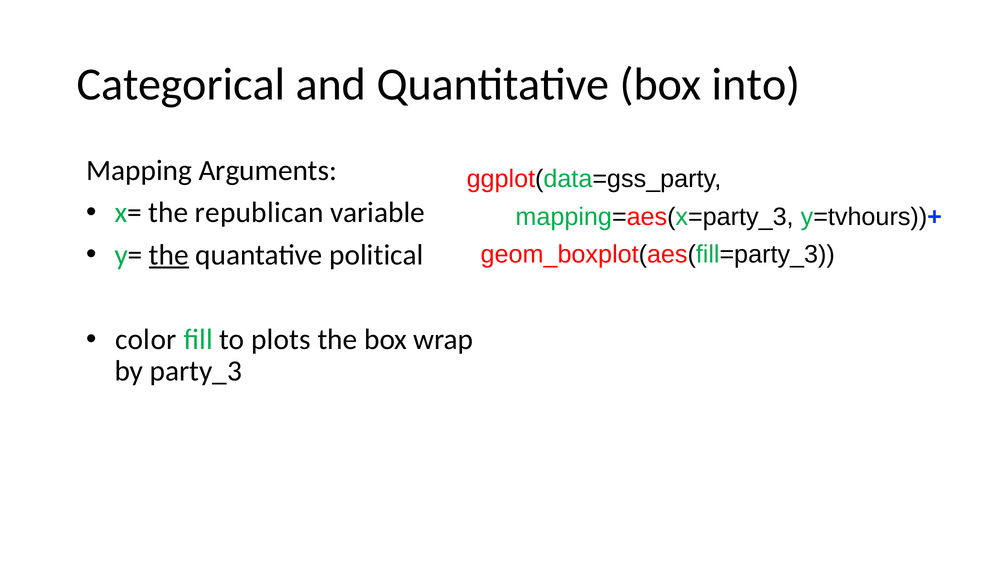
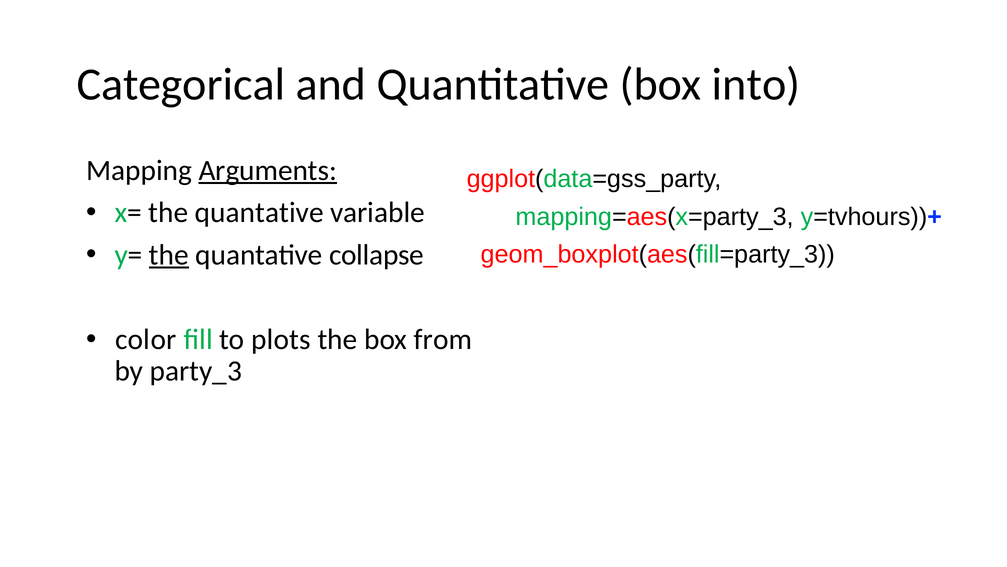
Arguments underline: none -> present
x= the republican: republican -> quantative
political: political -> collapse
wrap: wrap -> from
